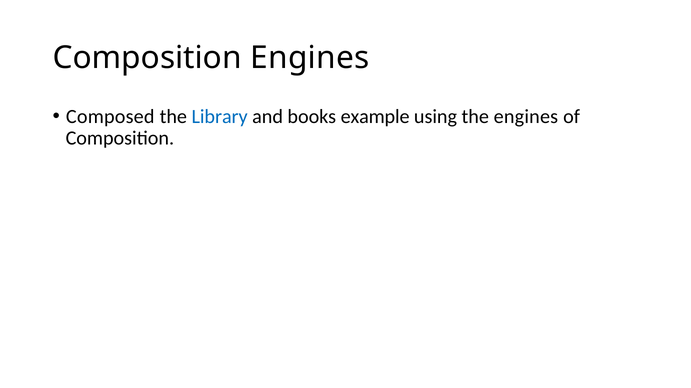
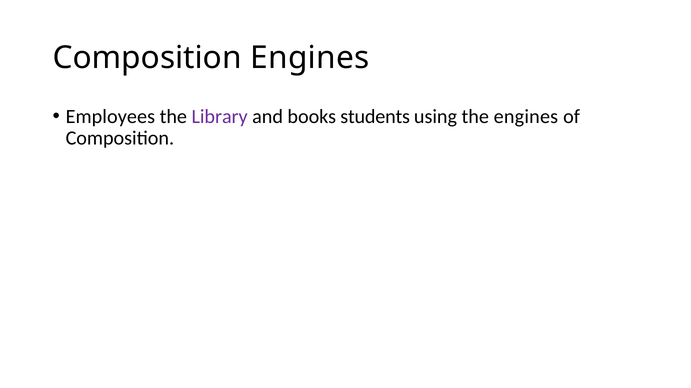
Composed: Composed -> Employees
Library colour: blue -> purple
example: example -> students
